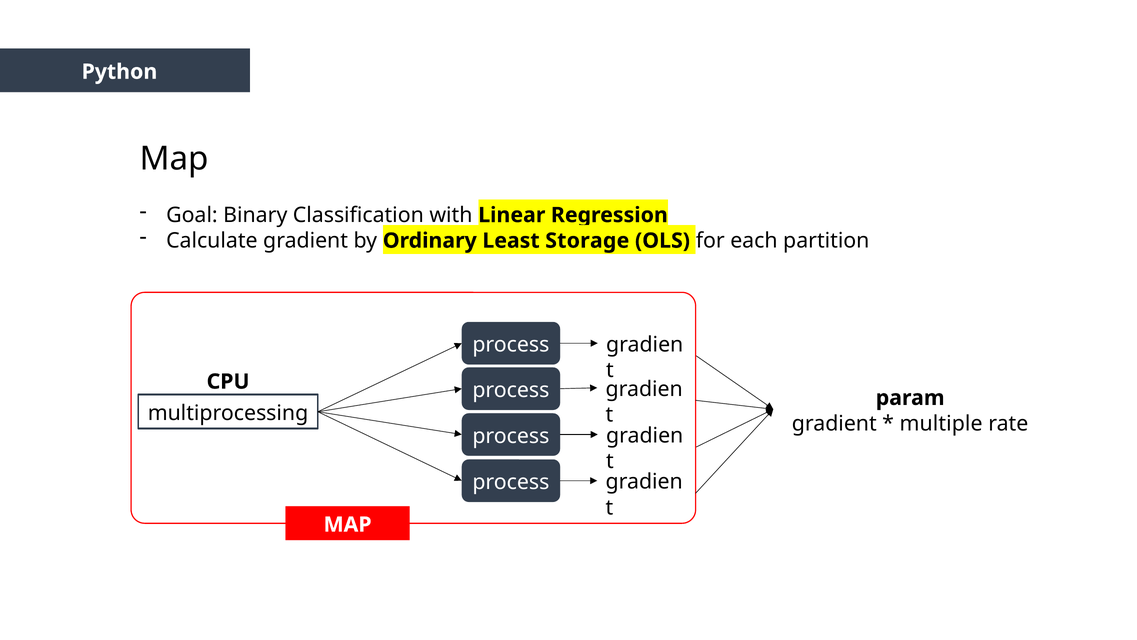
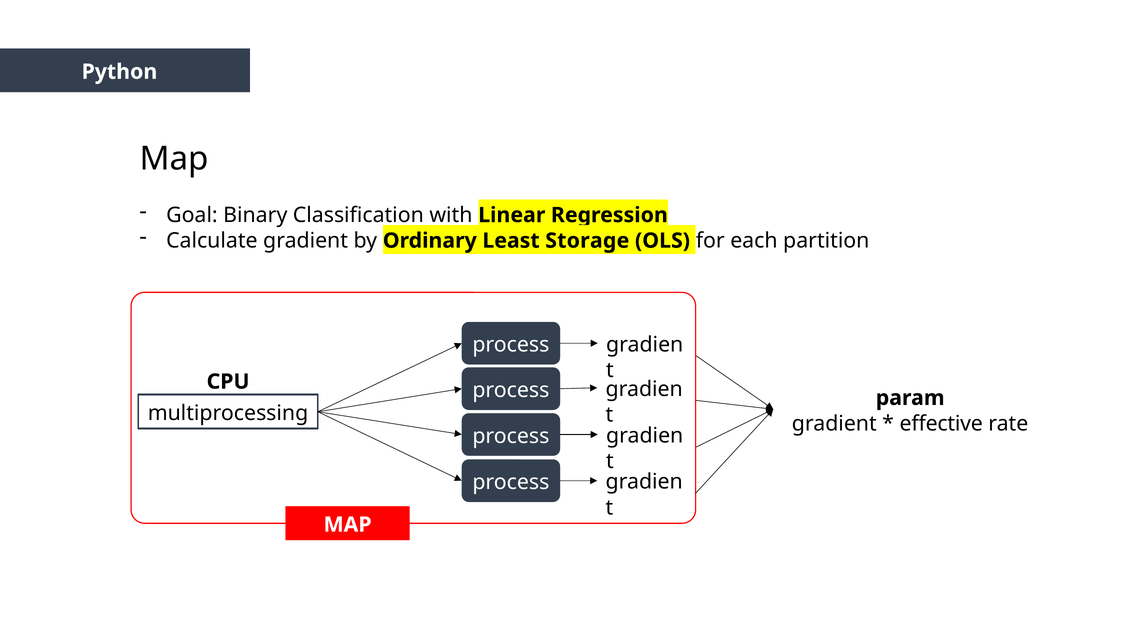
multiple: multiple -> effective
